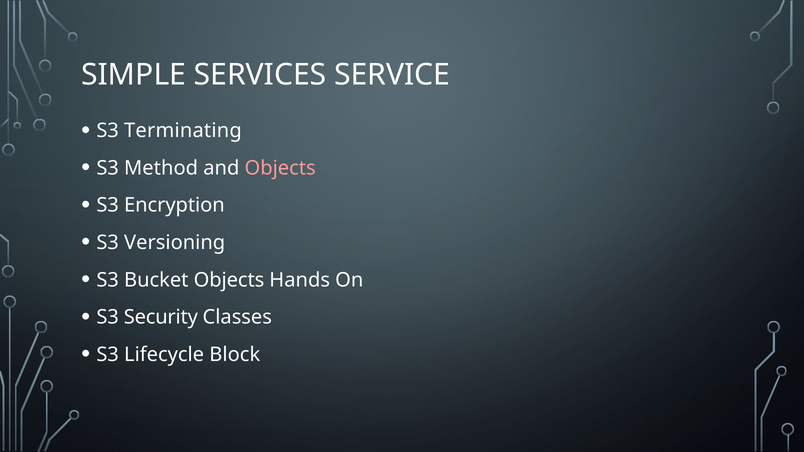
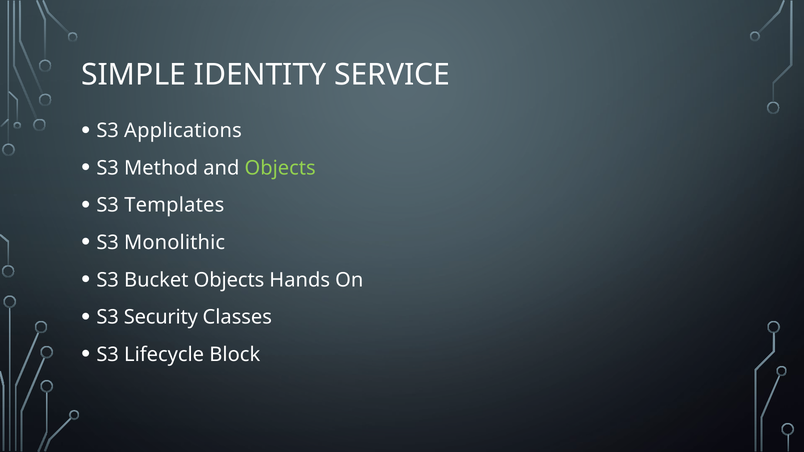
SERVICES: SERVICES -> IDENTITY
Terminating: Terminating -> Applications
Objects at (280, 168) colour: pink -> light green
Encryption: Encryption -> Templates
Versioning: Versioning -> Monolithic
